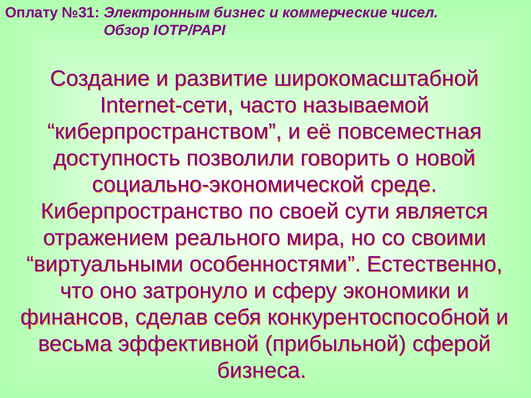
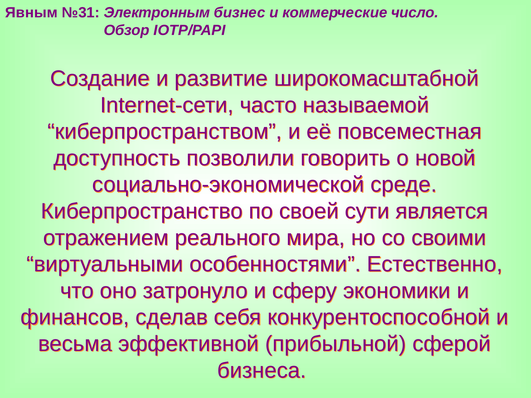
Оплату: Оплату -> Явным
чисел: чисел -> число
